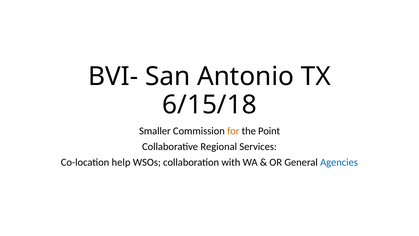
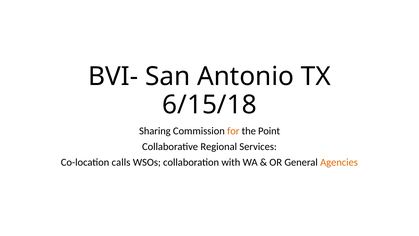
Smaller: Smaller -> Sharing
help: help -> calls
Agencies colour: blue -> orange
